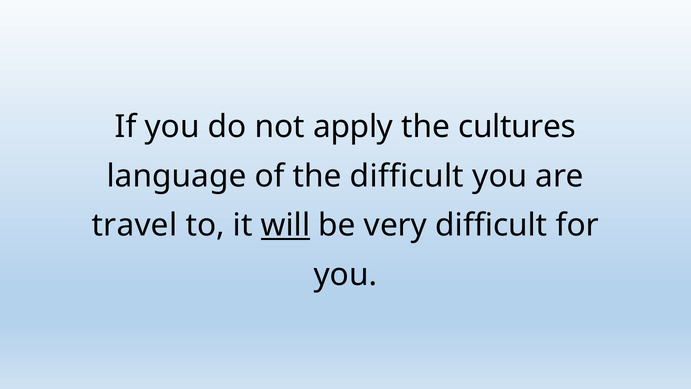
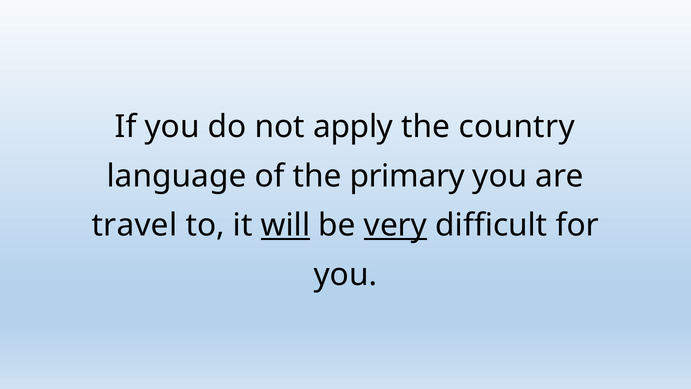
cultures: cultures -> country
the difficult: difficult -> primary
very underline: none -> present
